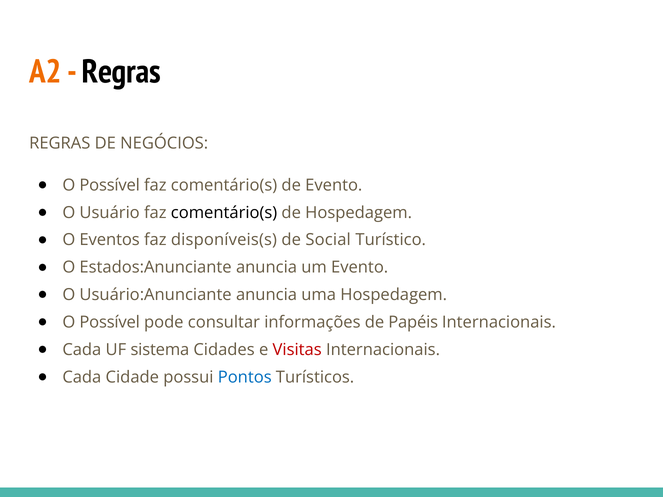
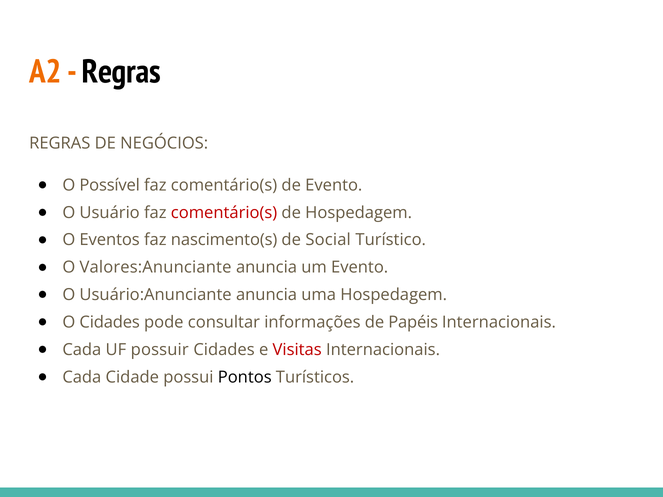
comentário(s at (224, 213) colour: black -> red
disponíveis(s: disponíveis(s -> nascimento(s
Estados:Anunciante: Estados:Anunciante -> Valores:Anunciante
Possível at (110, 322): Possível -> Cidades
sistema: sistema -> possuir
Pontos colour: blue -> black
